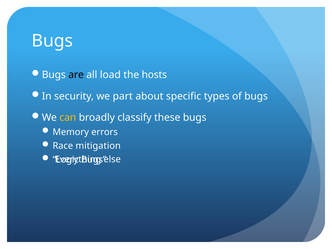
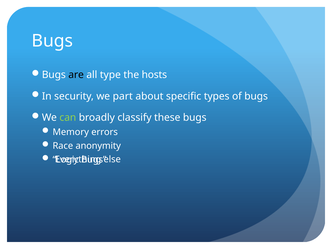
load: load -> type
can colour: yellow -> light green
mitigation: mitigation -> anonymity
